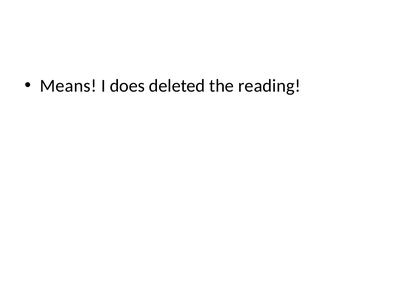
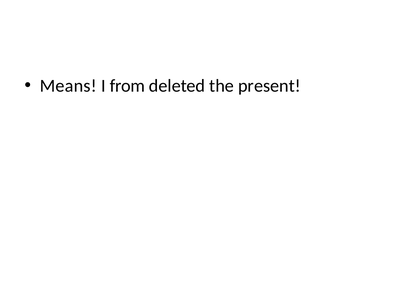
does: does -> from
reading: reading -> present
